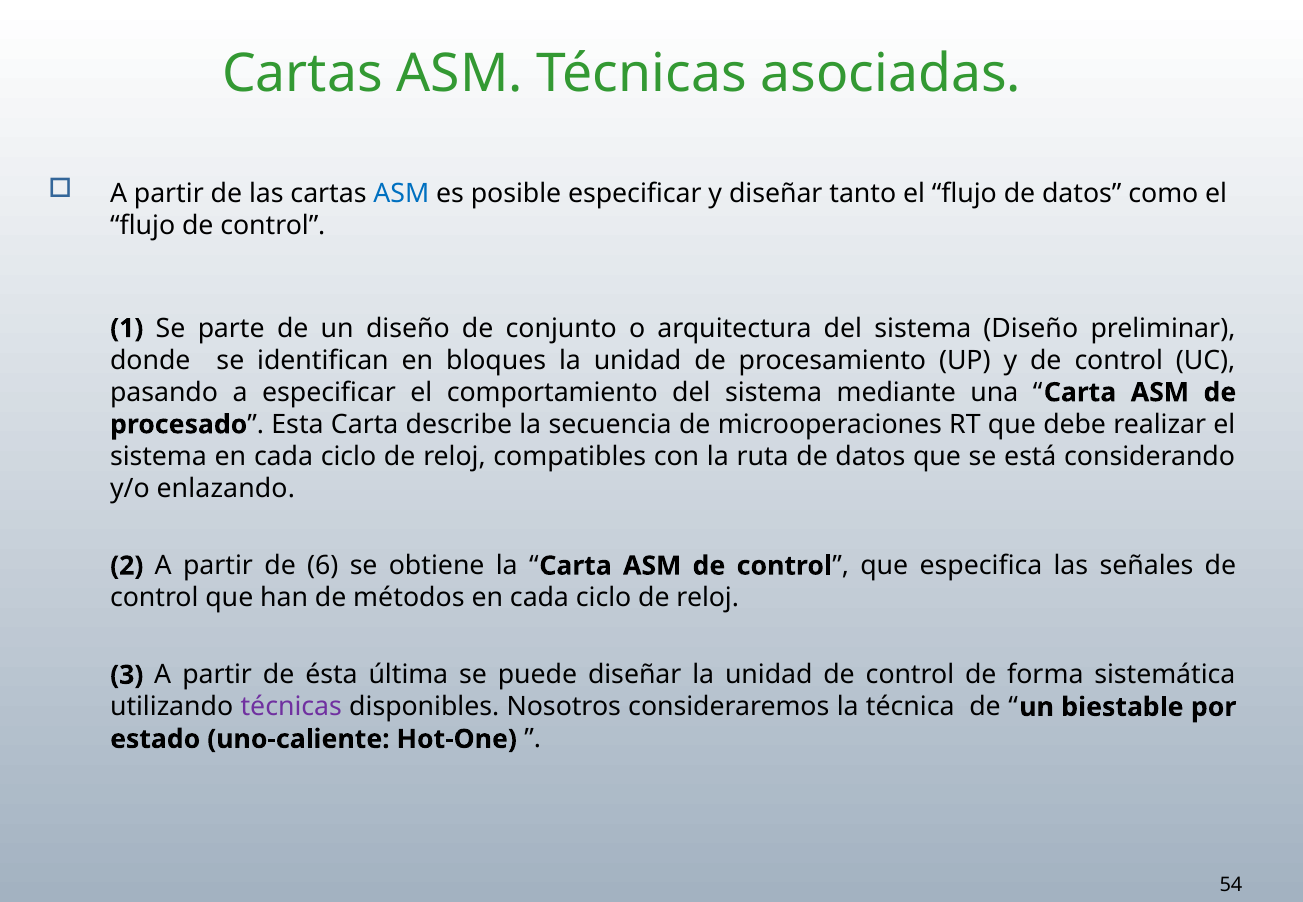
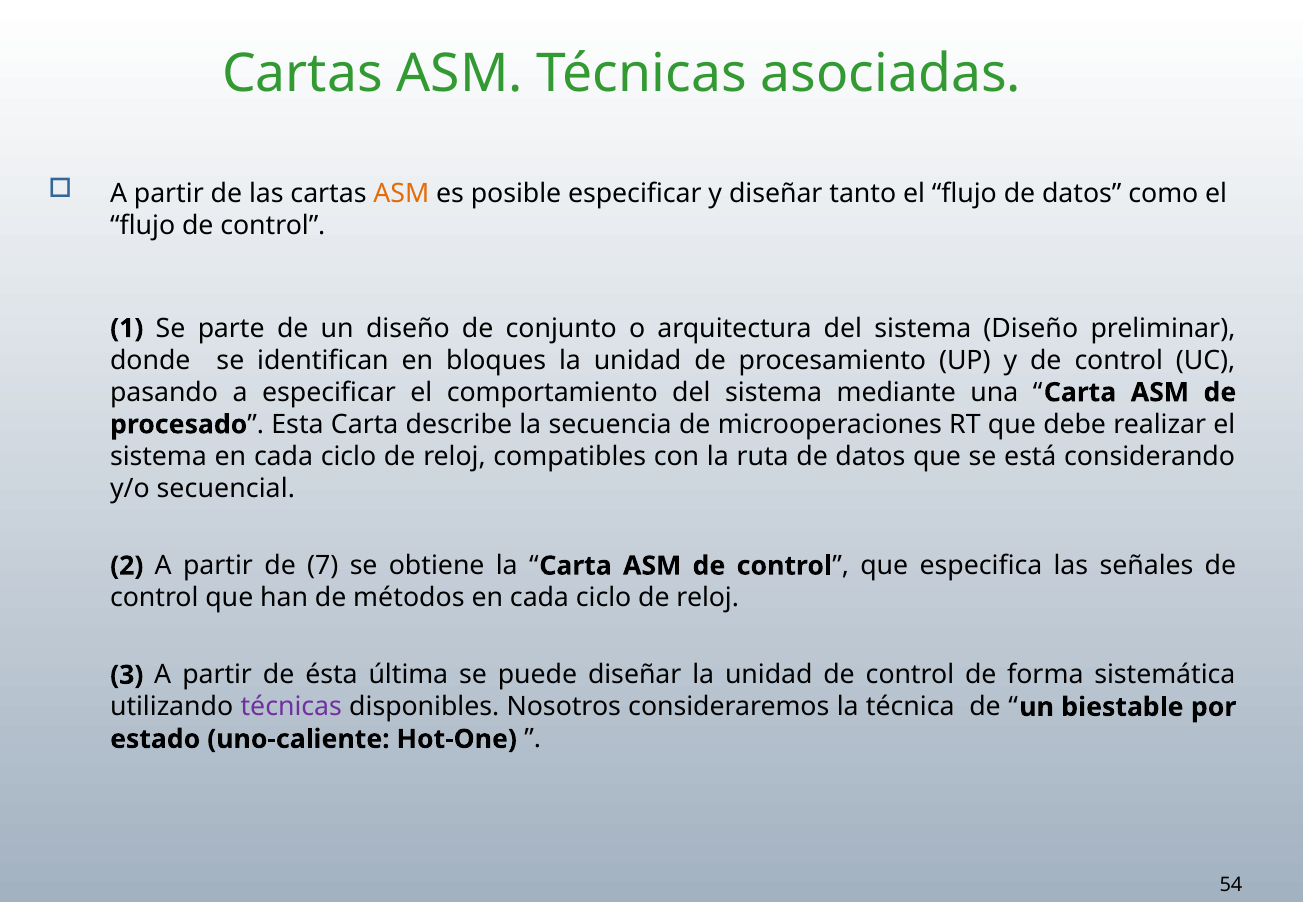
ASM at (401, 193) colour: blue -> orange
enlazando: enlazando -> secuencial
6: 6 -> 7
